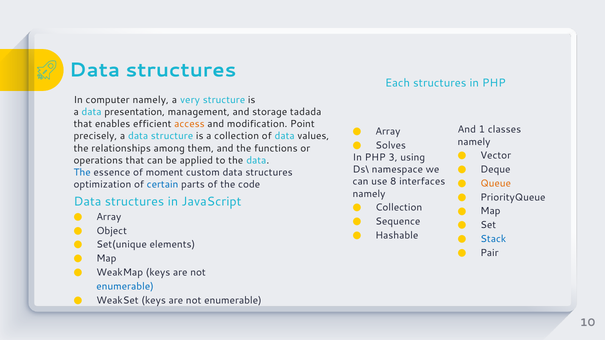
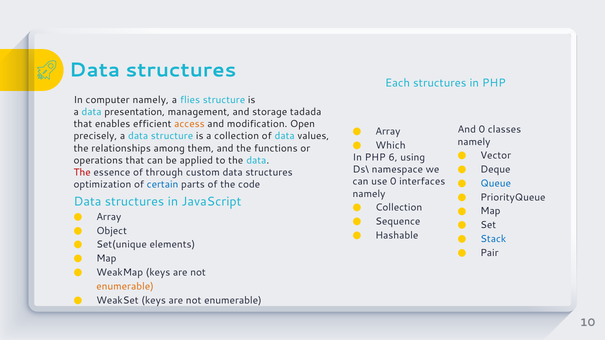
very: very -> flies
Point: Point -> Open
And 1: 1 -> 0
Solves: Solves -> Which
3: 3 -> 6
The at (82, 173) colour: blue -> red
moment: moment -> through
use 8: 8 -> 0
Queue colour: orange -> blue
enumerable at (125, 287) colour: blue -> orange
